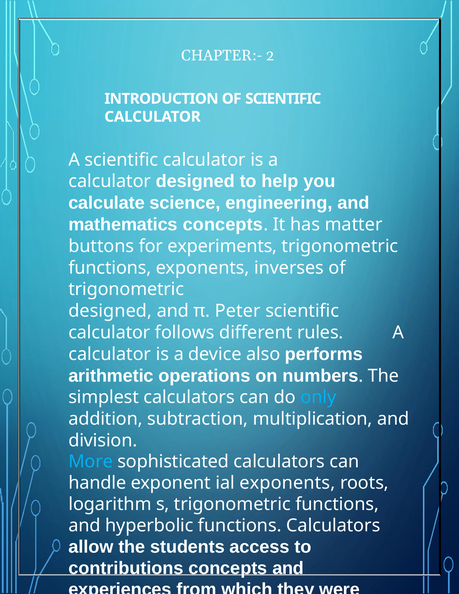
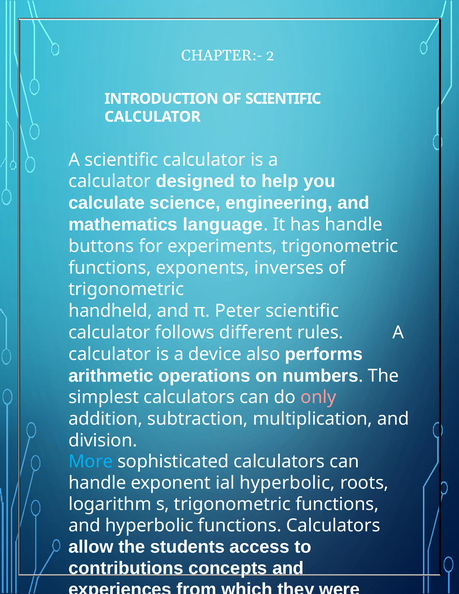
mathematics concepts: concepts -> language
has matter: matter -> handle
designed at (110, 311): designed -> handheld
only colour: light blue -> pink
ial exponents: exponents -> hyperbolic
